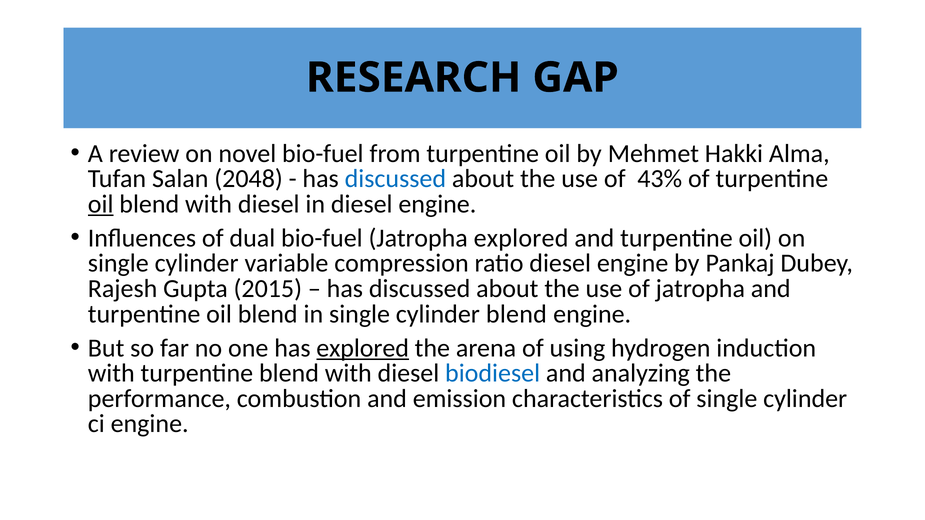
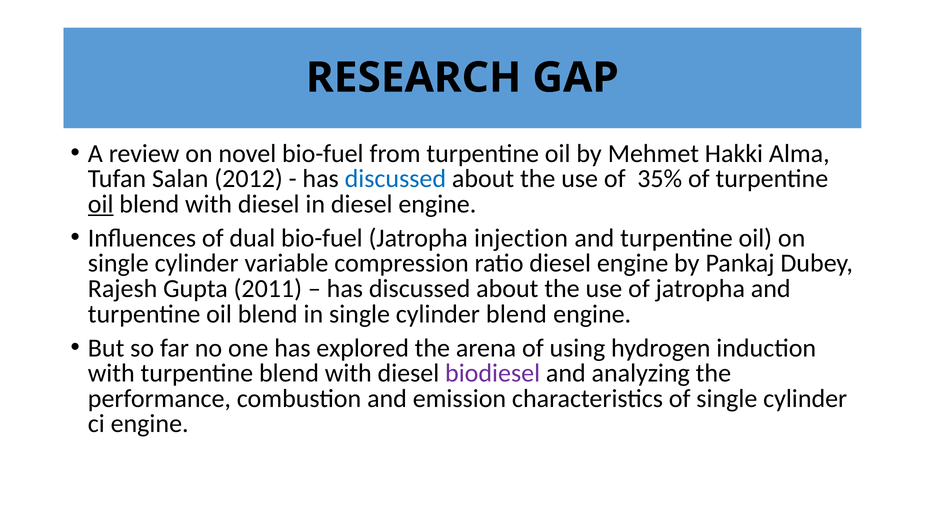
2048: 2048 -> 2012
43%: 43% -> 35%
Jatropha explored: explored -> injection
2015: 2015 -> 2011
explored at (363, 348) underline: present -> none
biodiesel colour: blue -> purple
